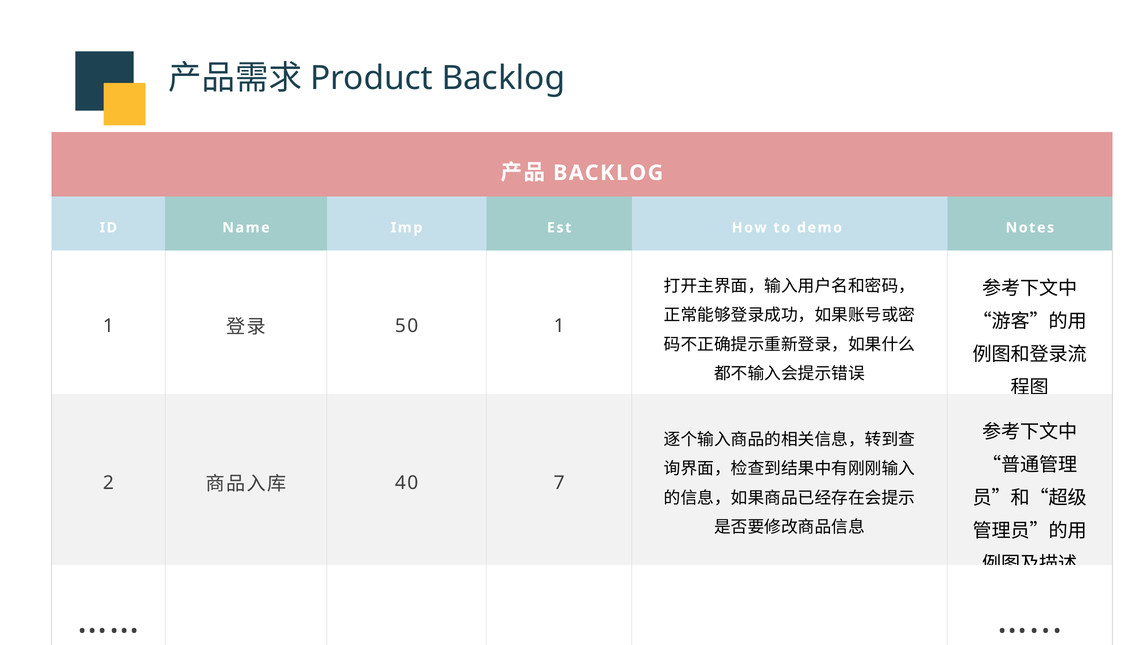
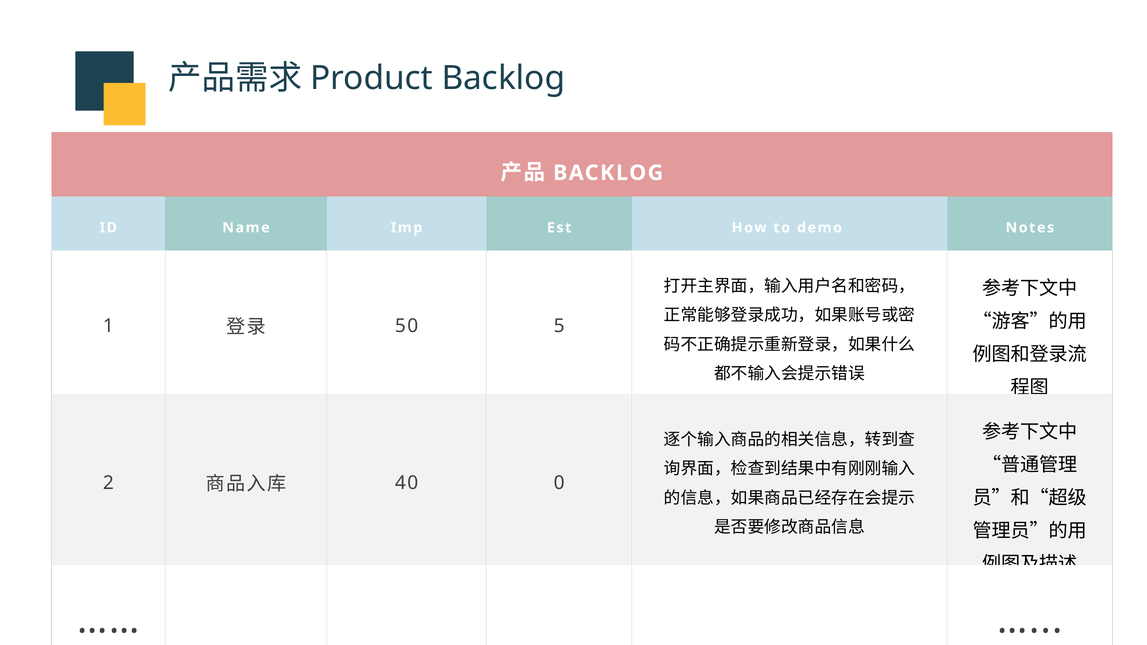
50 1: 1 -> 5
7: 7 -> 0
